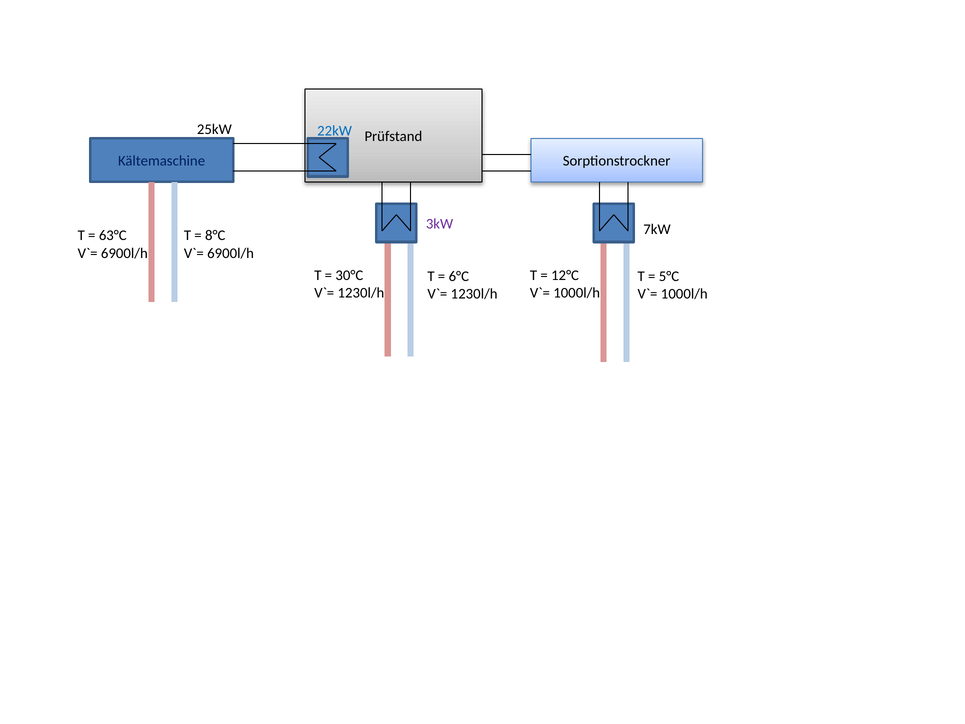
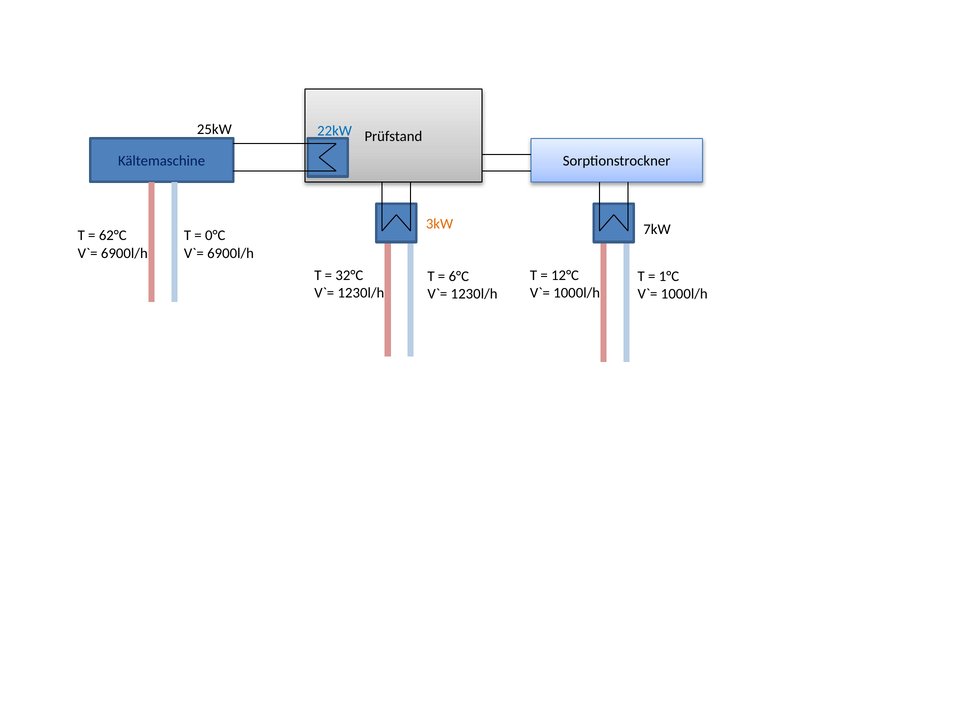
3kW colour: purple -> orange
63°C: 63°C -> 62°C
8°C: 8°C -> 0°C
30°C: 30°C -> 32°C
5°C: 5°C -> 1°C
